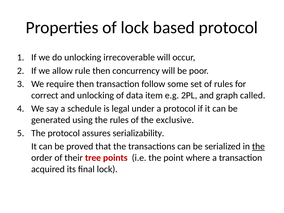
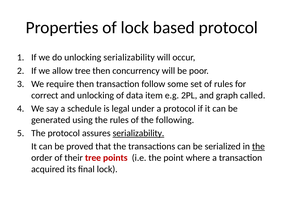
unlocking irrecoverable: irrecoverable -> serializability
allow rule: rule -> tree
exclusive: exclusive -> following
serializability at (138, 133) underline: none -> present
